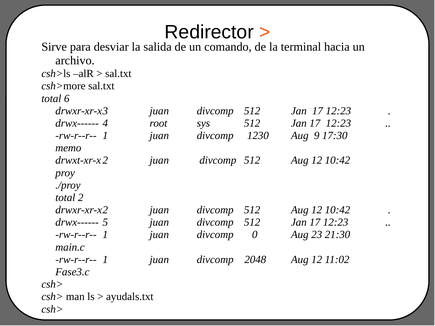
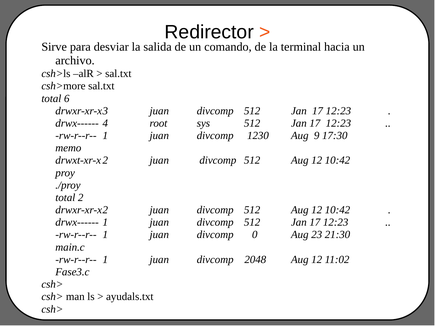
drwx------ 5: 5 -> 1
